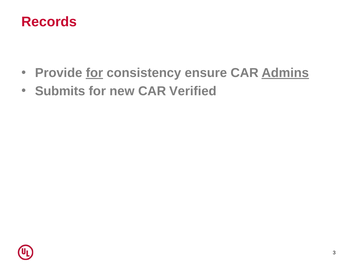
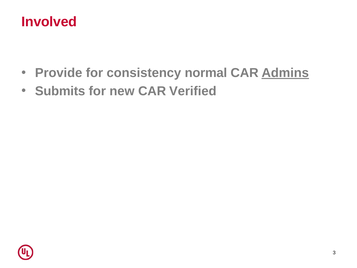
Records: Records -> Involved
for at (94, 73) underline: present -> none
ensure: ensure -> normal
